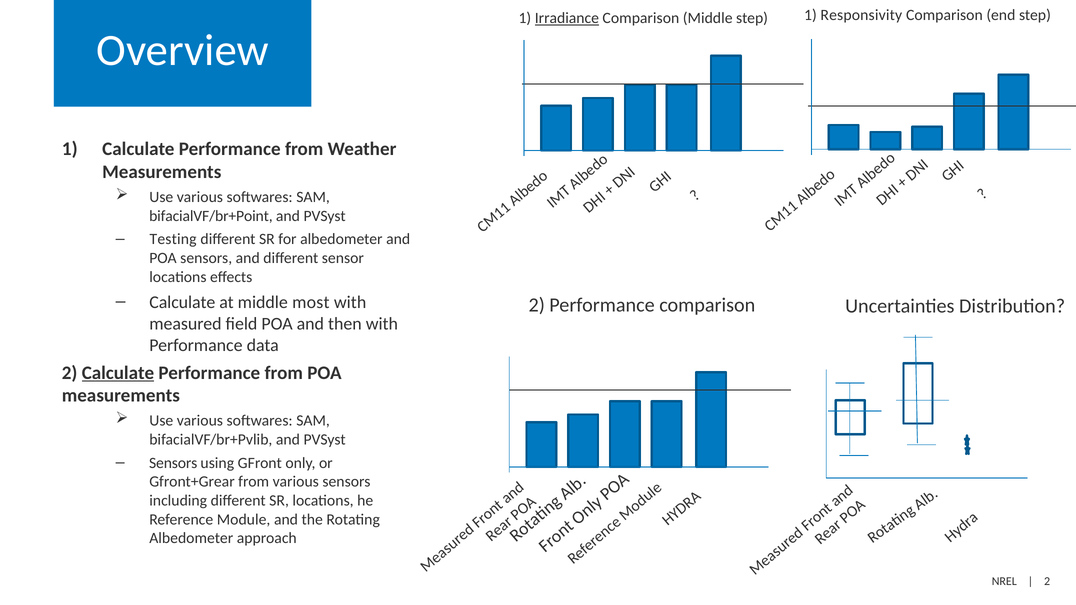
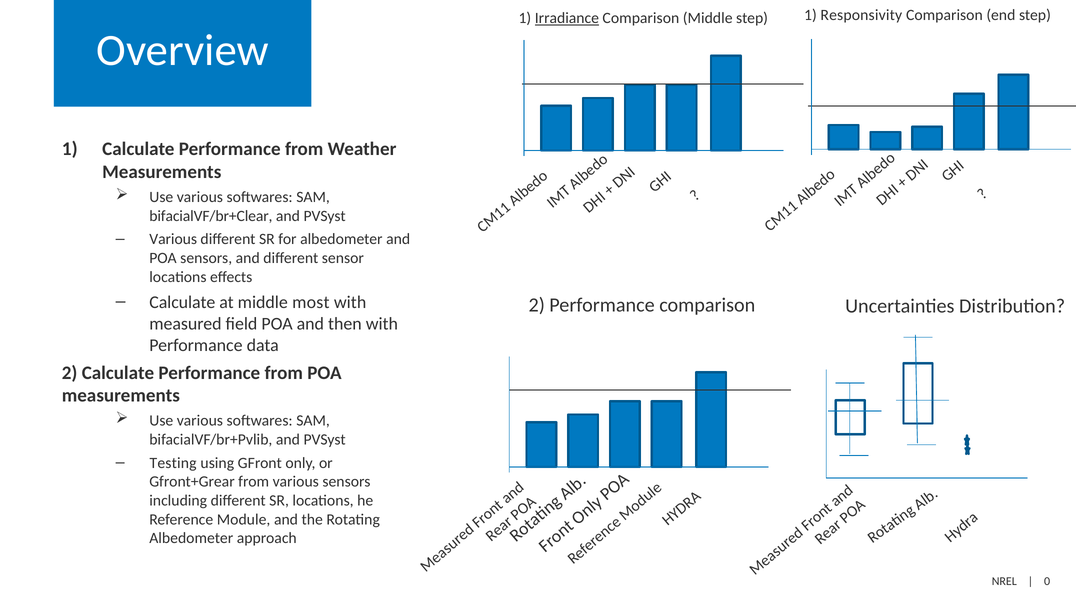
bifacialVF/br+Point: bifacialVF/br+Point -> bifacialVF/br+Clear
Testing at (173, 239): Testing -> Various
Calculate at (118, 373) underline: present -> none
Sensors at (173, 463): Sensors -> Testing
2 at (1047, 582): 2 -> 0
